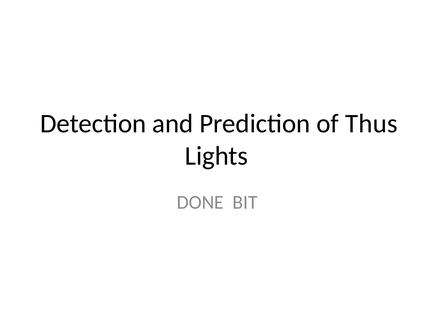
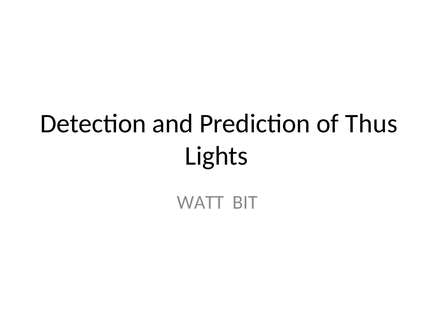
DONE: DONE -> WATT
